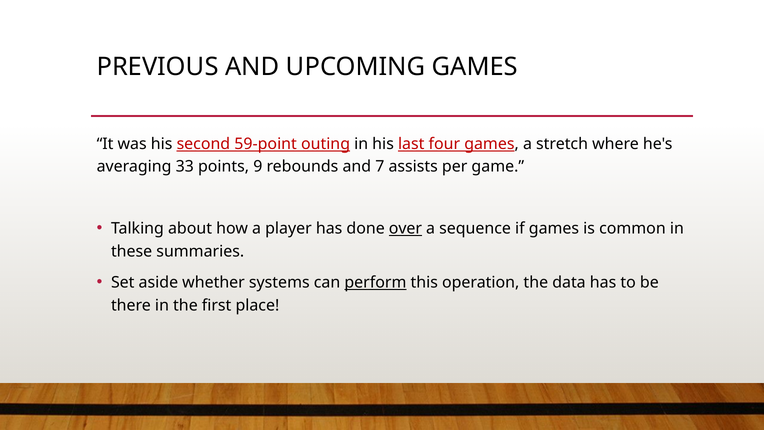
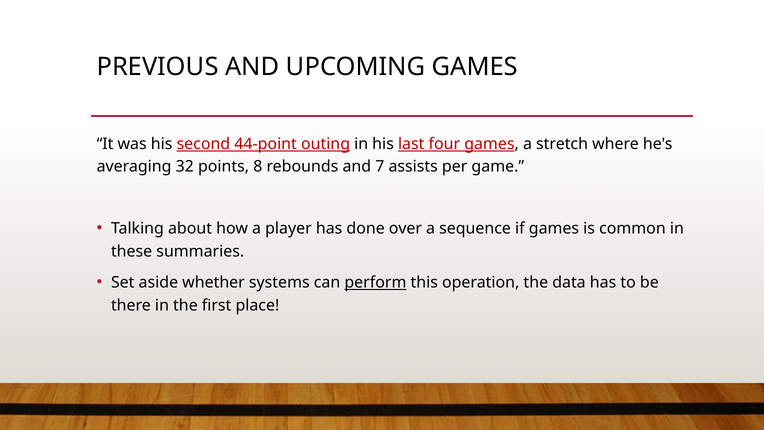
59-point: 59-point -> 44-point
33: 33 -> 32
9: 9 -> 8
over underline: present -> none
